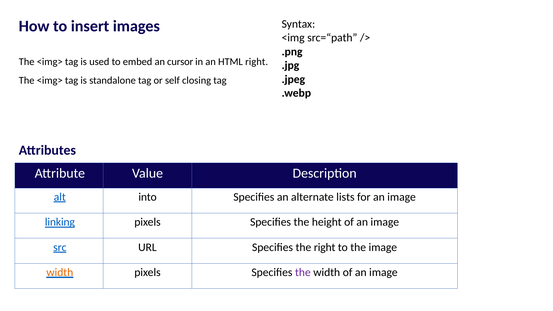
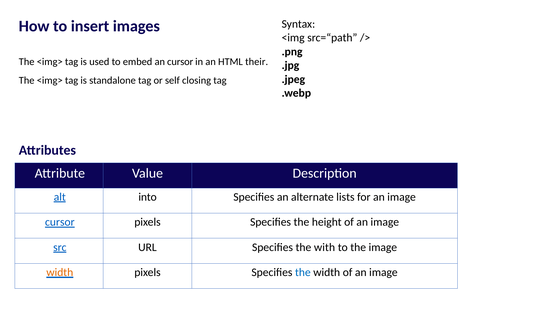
HTML right: right -> their
linking at (60, 222): linking -> cursor
the right: right -> with
the at (303, 272) colour: purple -> blue
